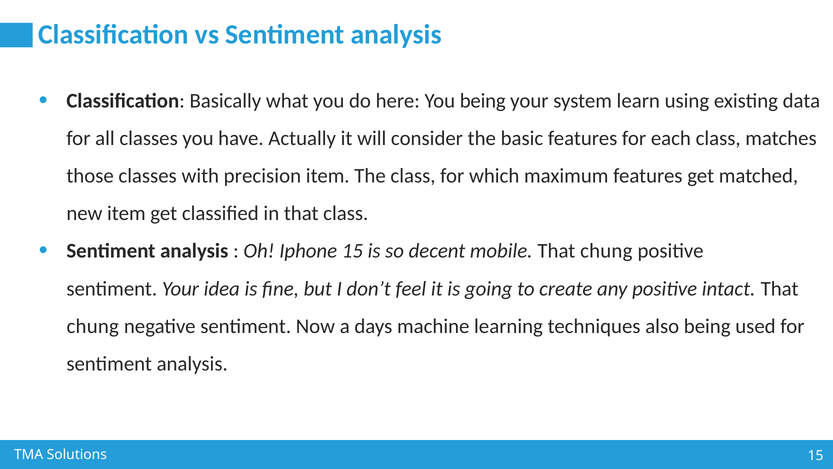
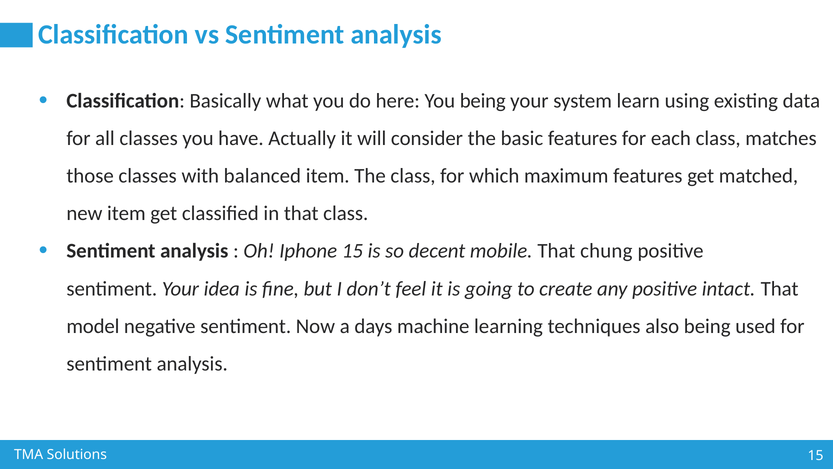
precision: precision -> balanced
chung at (93, 326): chung -> model
